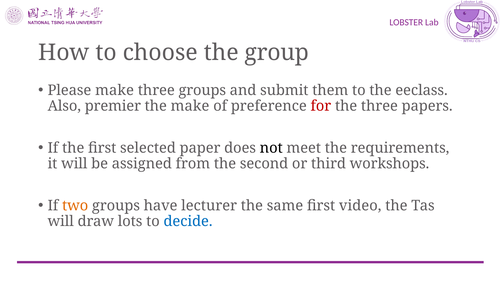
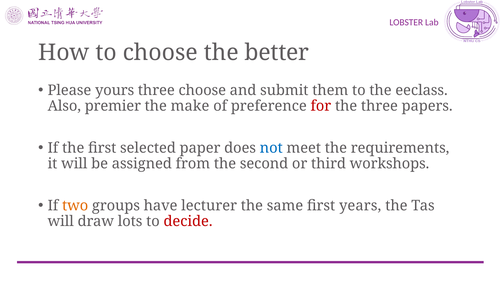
group: group -> better
Please make: make -> yours
three groups: groups -> choose
not colour: black -> blue
video: video -> years
decide colour: blue -> red
